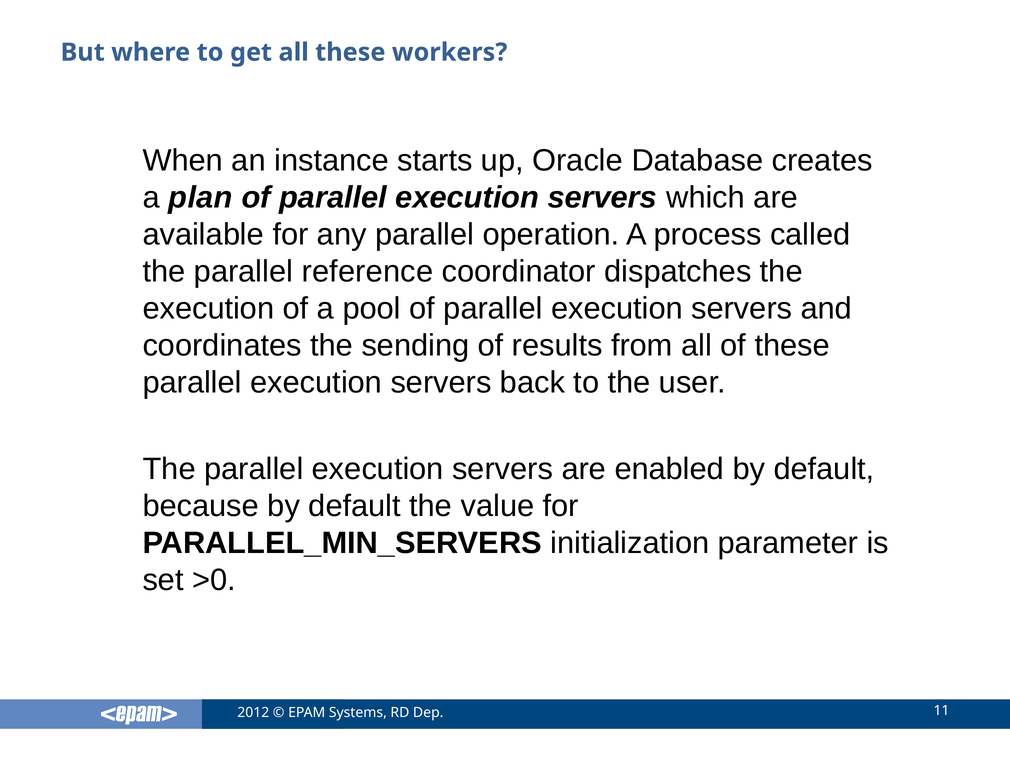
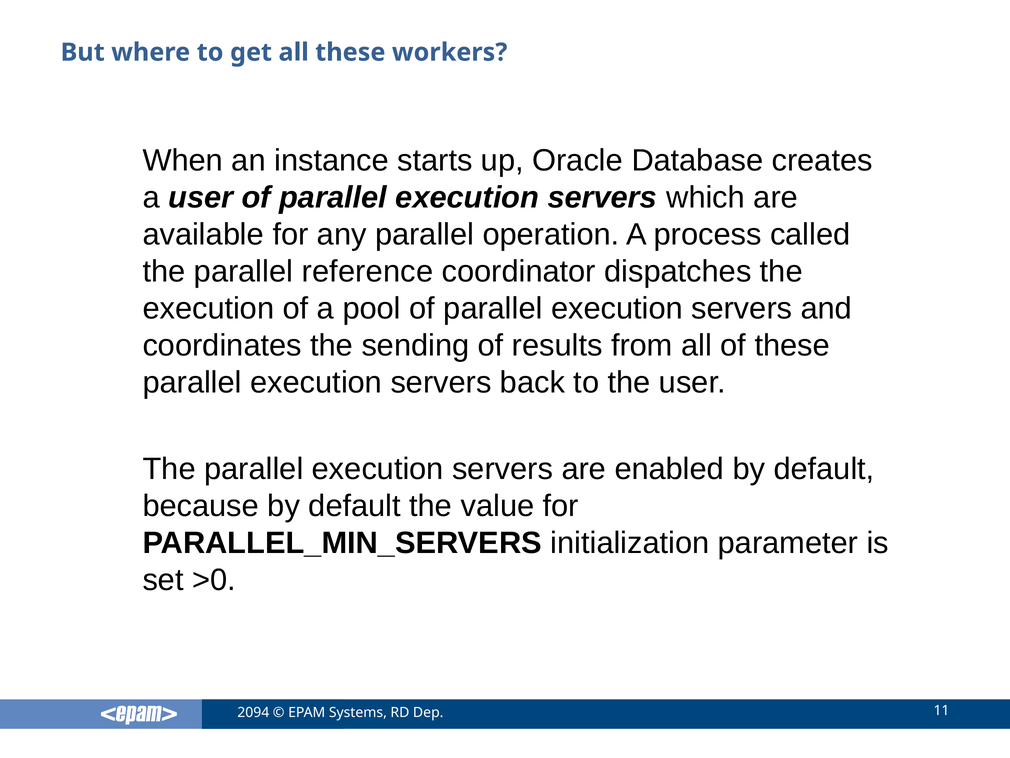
a plan: plan -> user
2012: 2012 -> 2094
